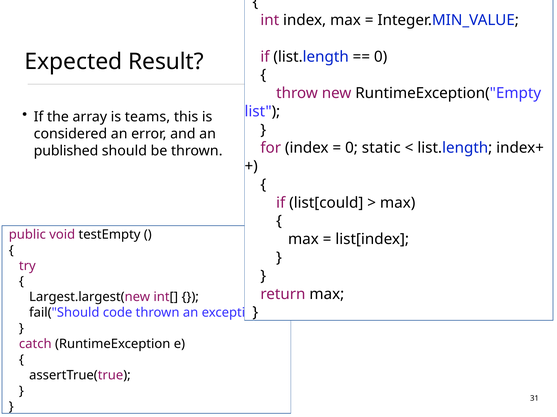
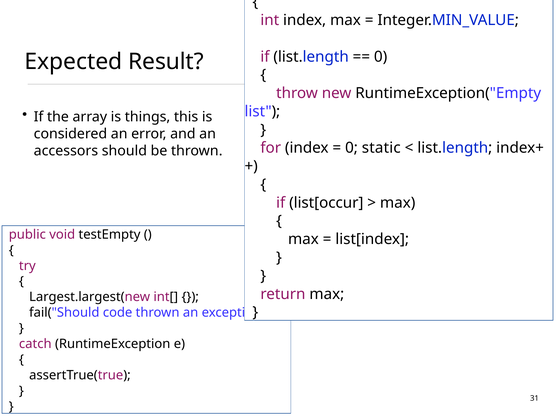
teams: teams -> things
published: published -> accessors
list[could: list[could -> list[occur
